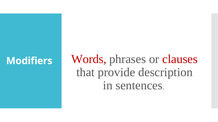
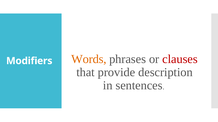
Words colour: red -> orange
